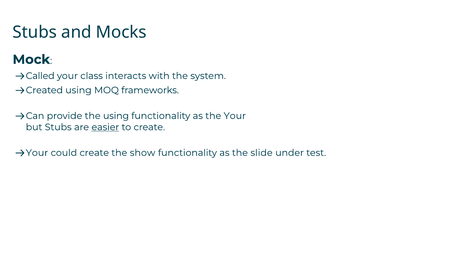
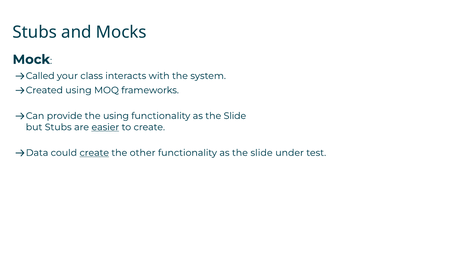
Your at (235, 116): Your -> Slide
Your at (37, 153): Your -> Data
create at (94, 153) underline: none -> present
show: show -> other
